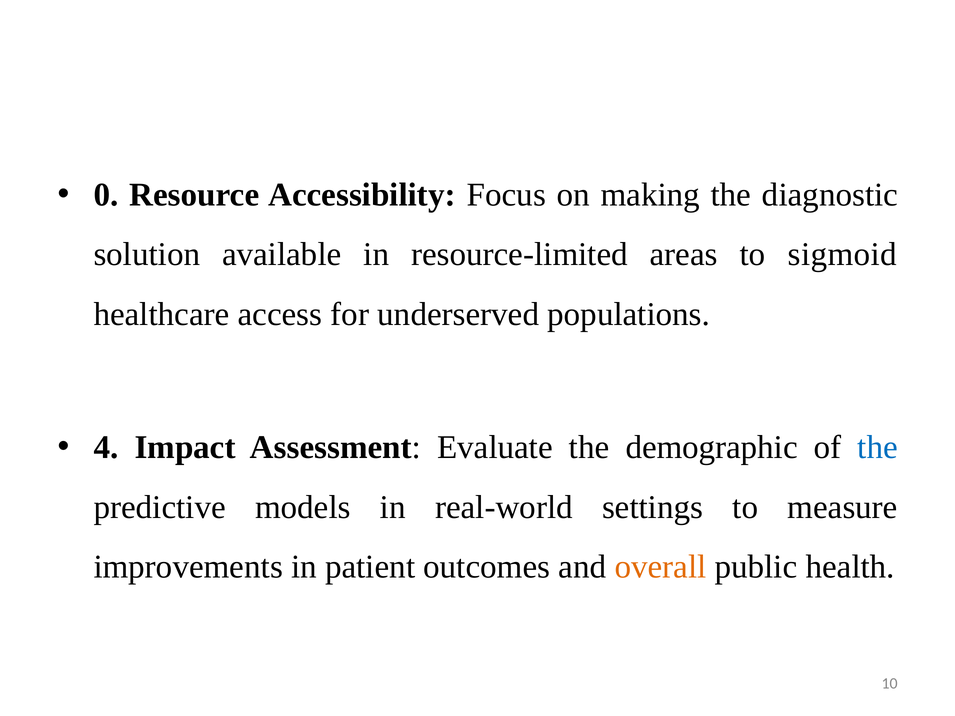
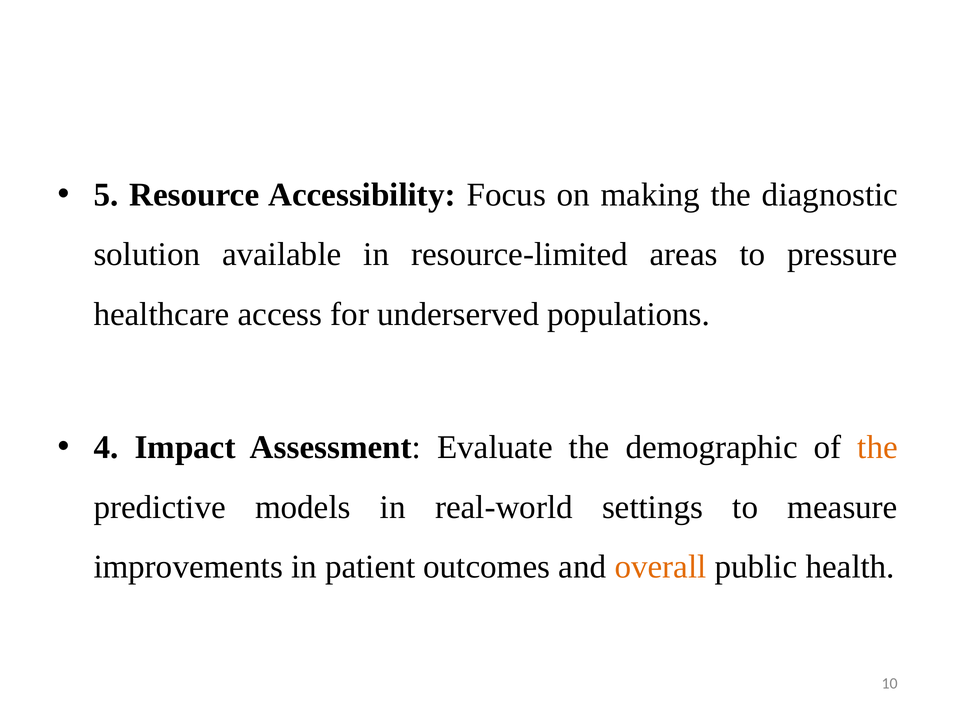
0: 0 -> 5
sigmoid: sigmoid -> pressure
the at (878, 448) colour: blue -> orange
